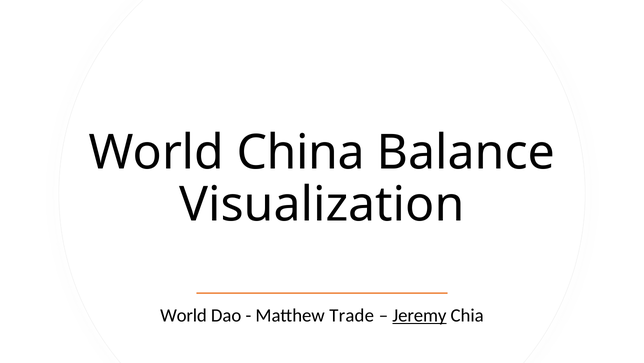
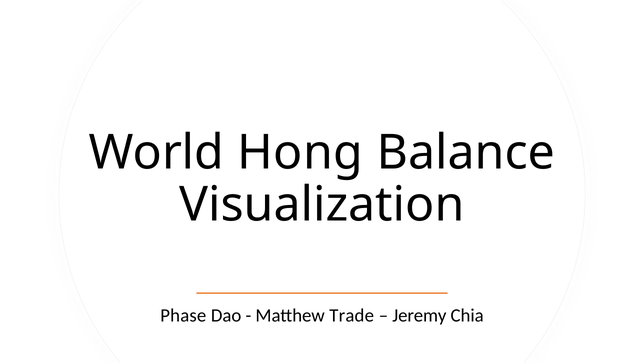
China: China -> Hong
World at (183, 315): World -> Phase
Jeremy underline: present -> none
